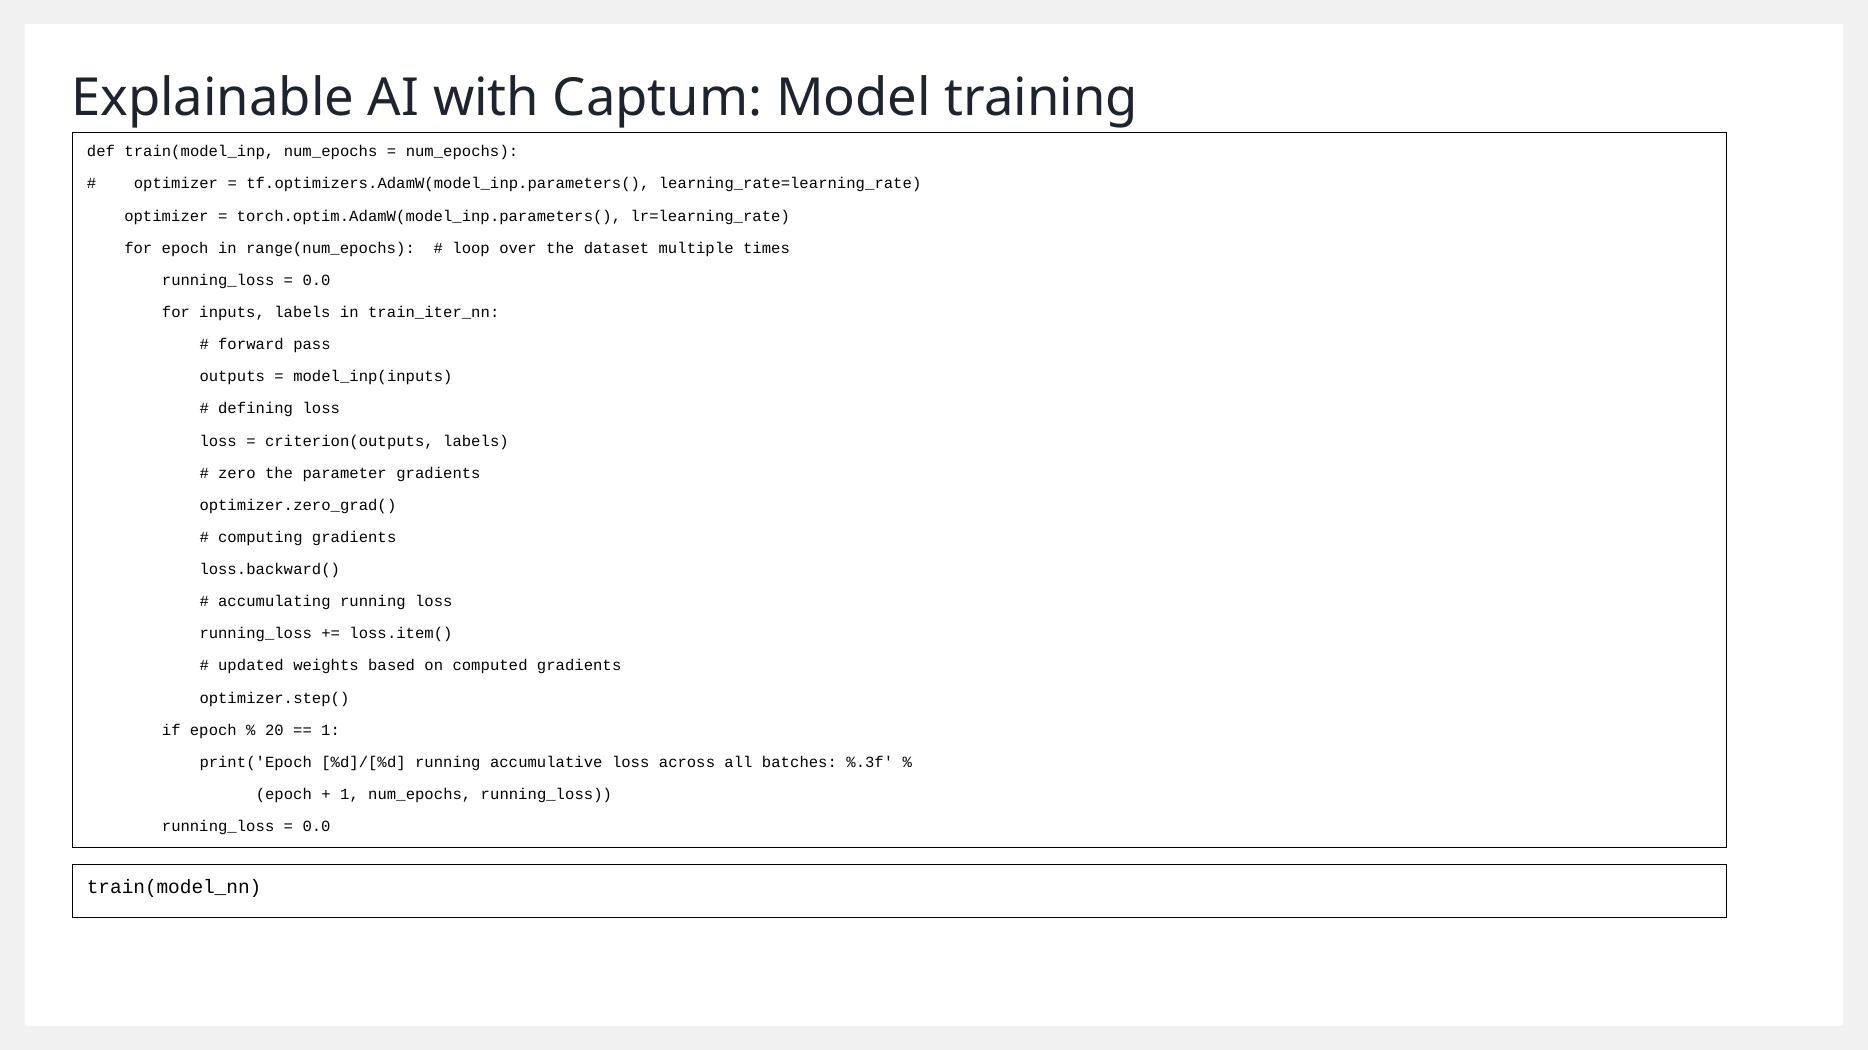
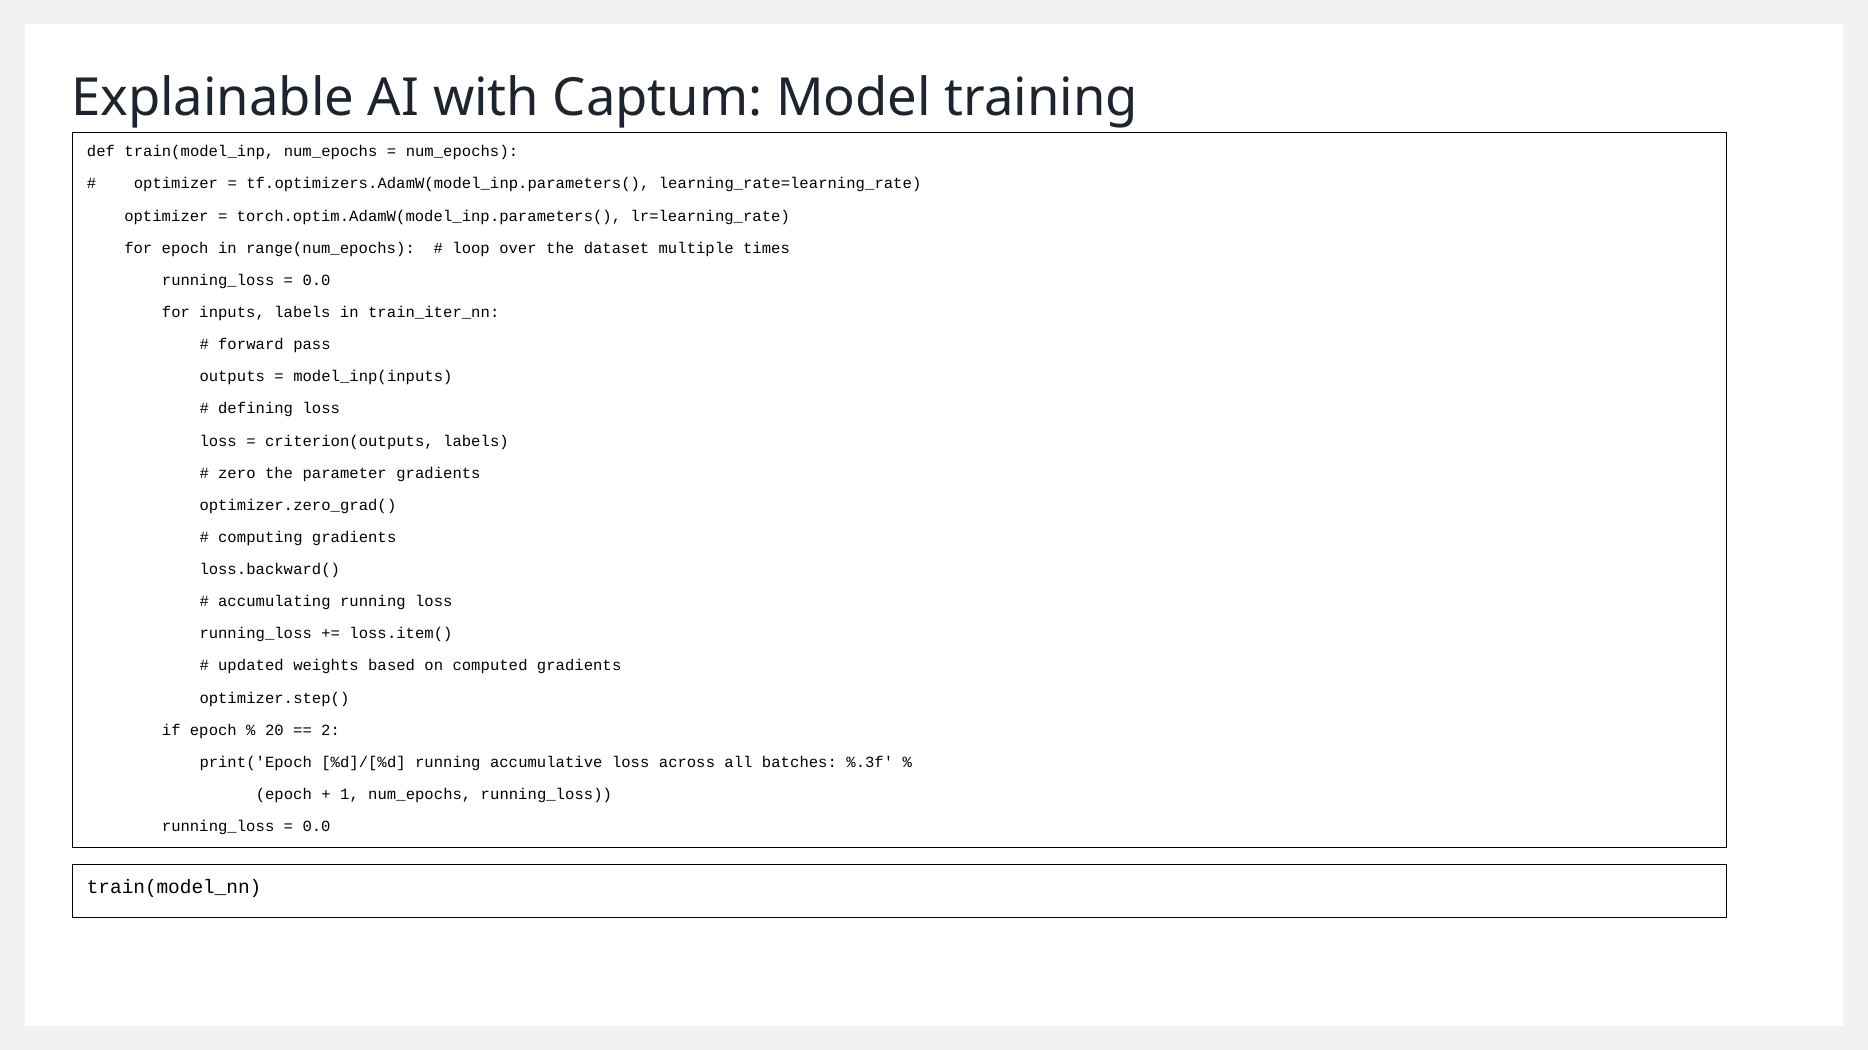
1 at (331, 731): 1 -> 2
